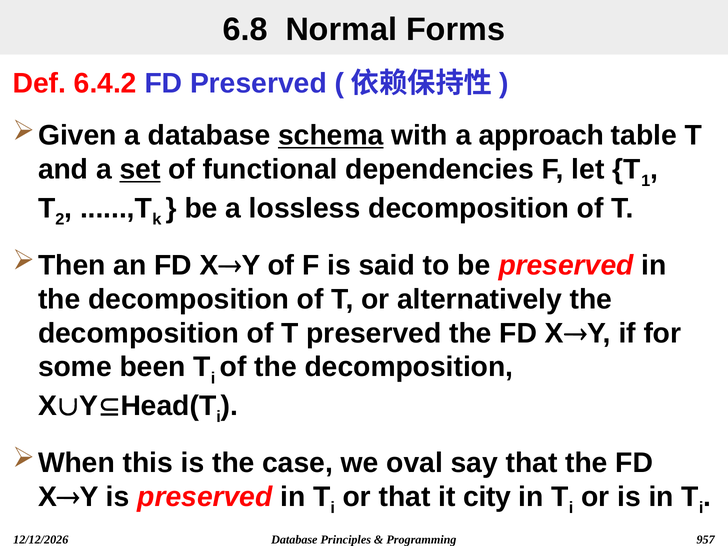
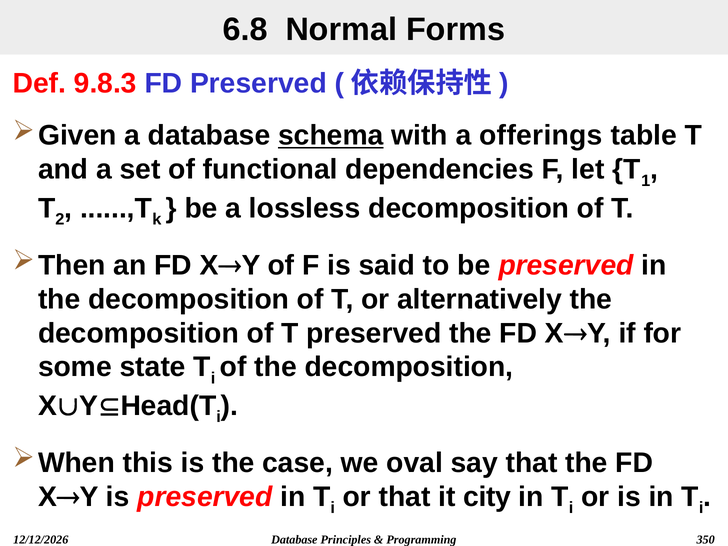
6.4.2: 6.4.2 -> 9.8.3
approach: approach -> offerings
set underline: present -> none
been: been -> state
957: 957 -> 350
